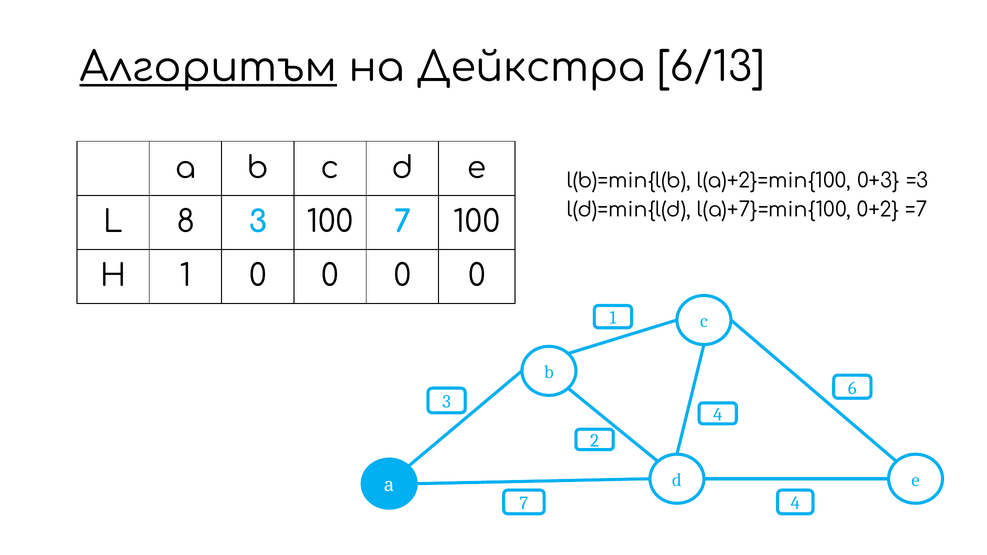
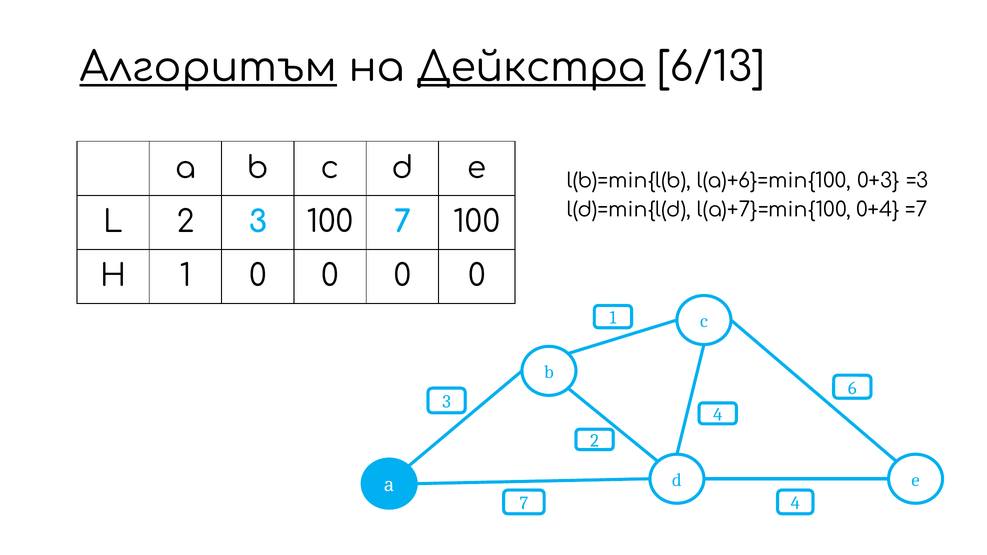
Дейкстра underline: none -> present
l(a)+2}=min{100: l(a)+2}=min{100 -> l(a)+6}=min{100
0+2: 0+2 -> 0+4
L 8: 8 -> 2
